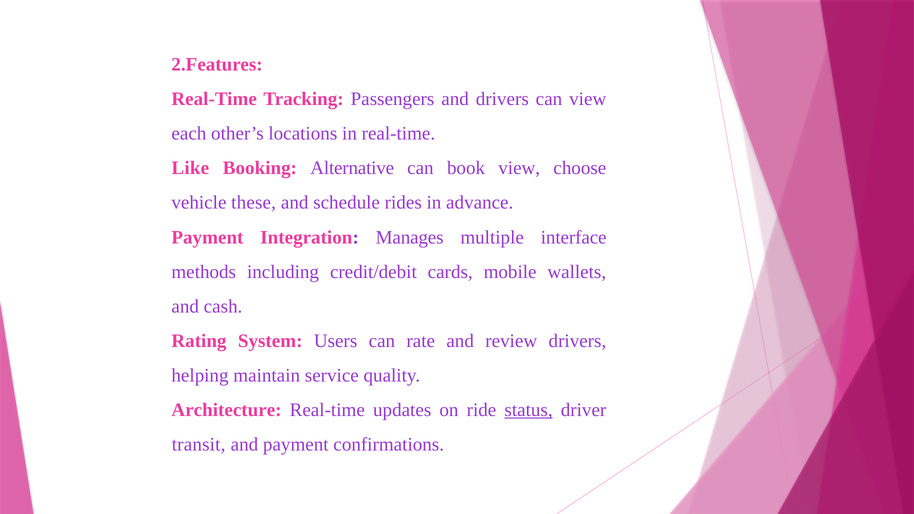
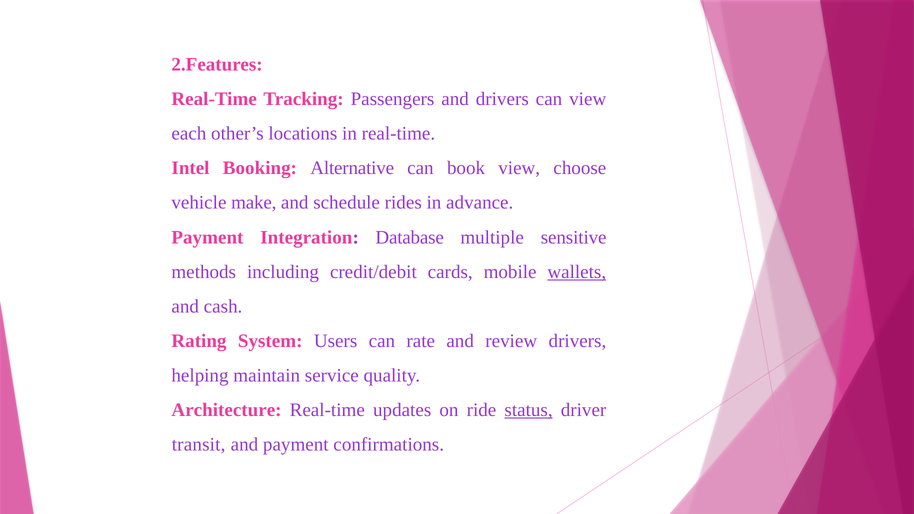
Like: Like -> Intel
these: these -> make
Manages: Manages -> Database
interface: interface -> sensitive
wallets underline: none -> present
